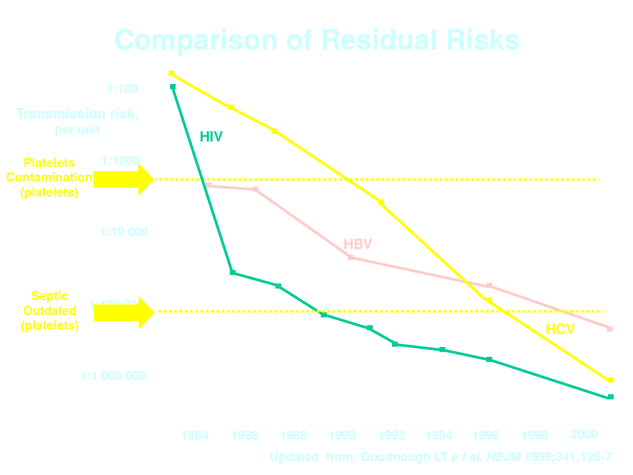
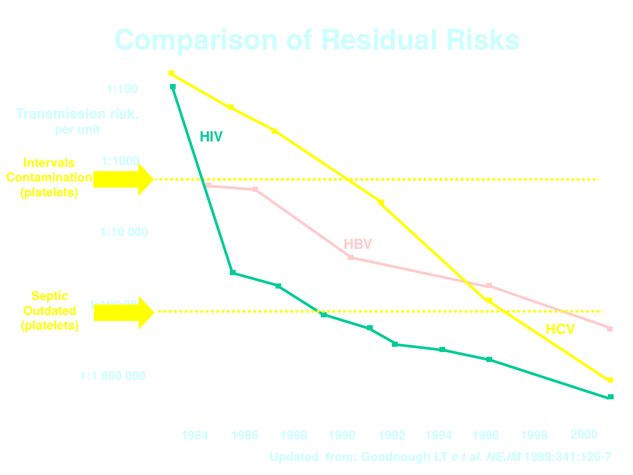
Platelets at (49, 163): Platelets -> Intervals
